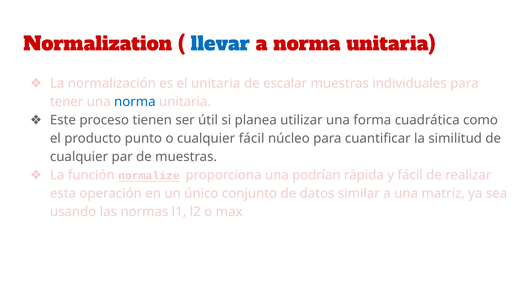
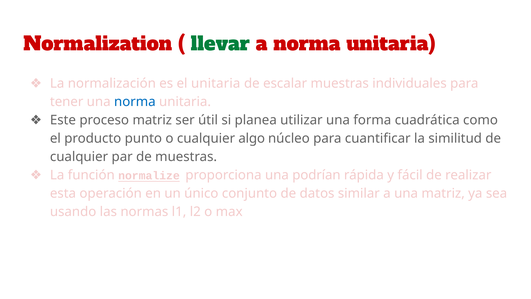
llevar colour: blue -> green
proceso tienen: tienen -> matriz
cualquier fácil: fácil -> algo
